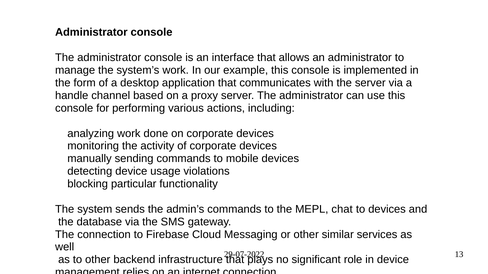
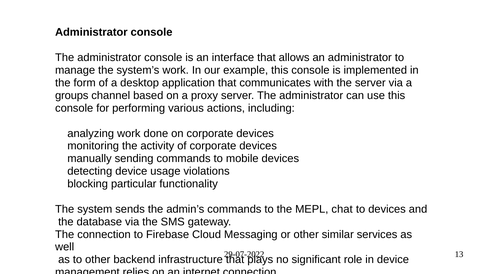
handle: handle -> groups
